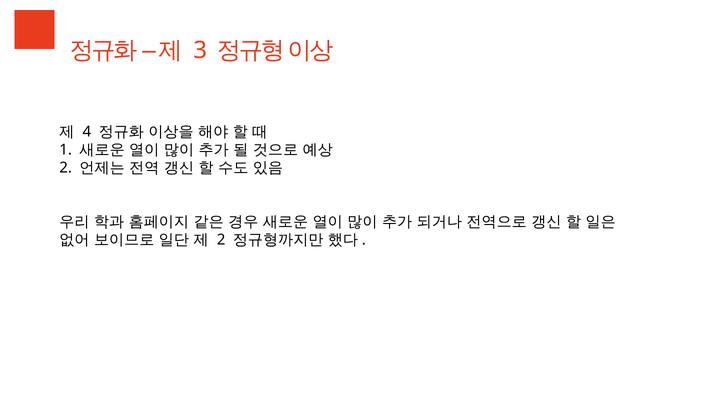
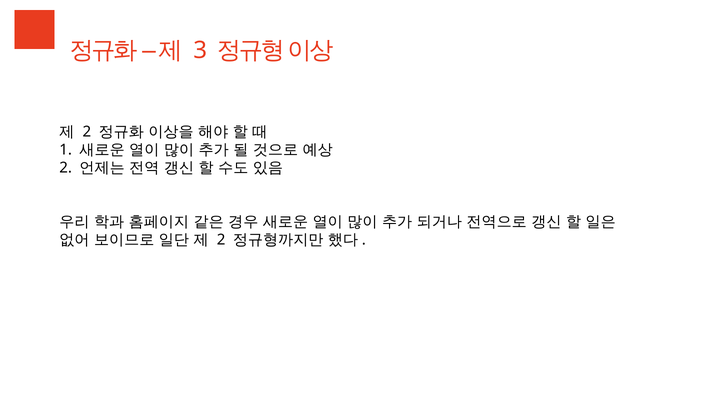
4 at (87, 132): 4 -> 2
